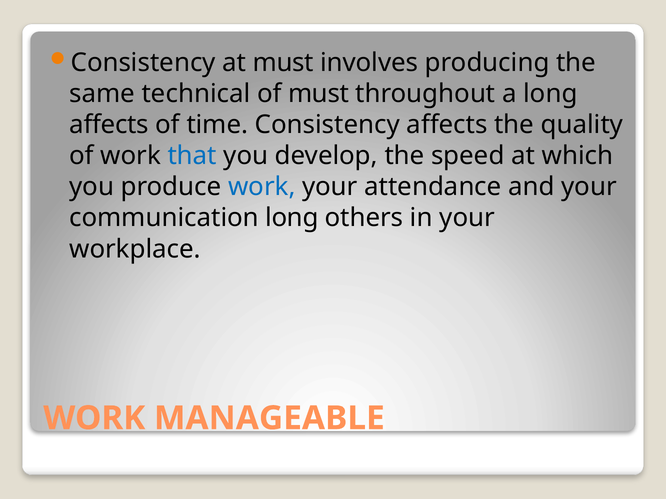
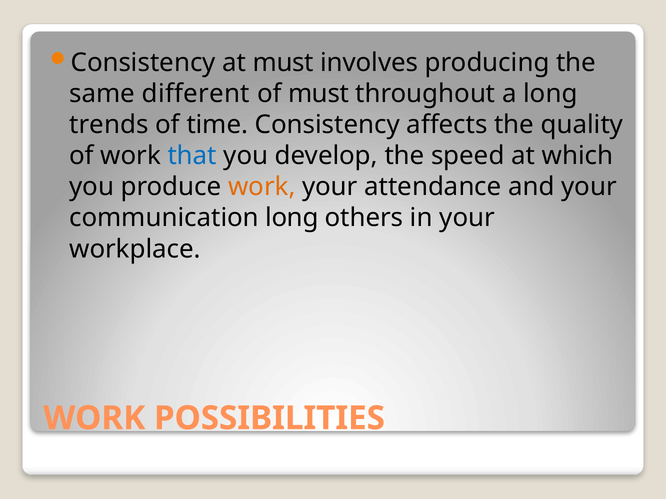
technical: technical -> different
affects at (109, 125): affects -> trends
work at (262, 187) colour: blue -> orange
MANAGEABLE: MANAGEABLE -> POSSIBILITIES
